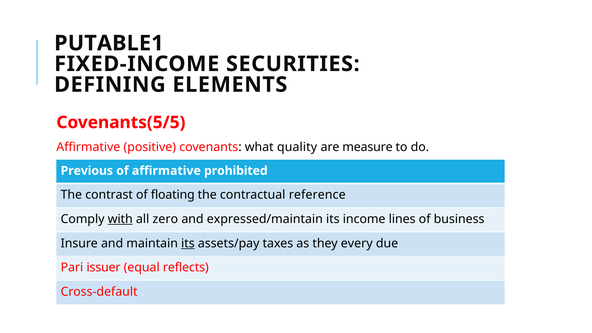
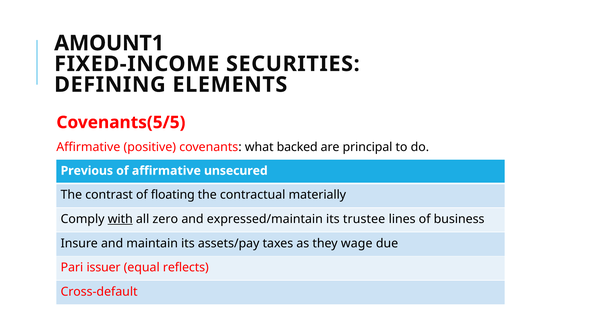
PUTABLE1: PUTABLE1 -> AMOUNT1
quality: quality -> backed
measure: measure -> principal
prohibited: prohibited -> unsecured
reference: reference -> materially
income: income -> trustee
its at (188, 243) underline: present -> none
every: every -> wage
